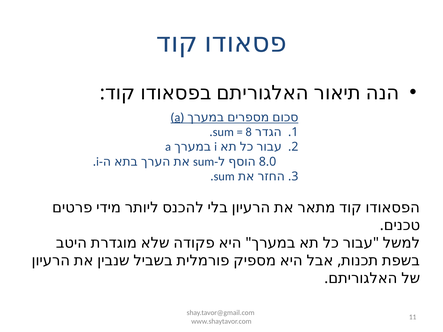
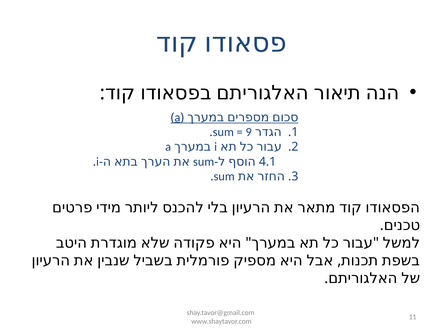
8: 8 -> 9
8.0: 8.0 -> 4.1
